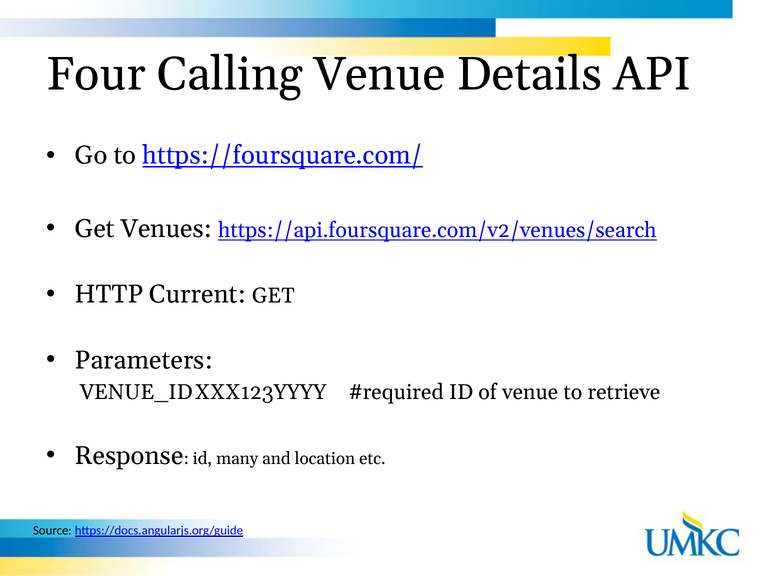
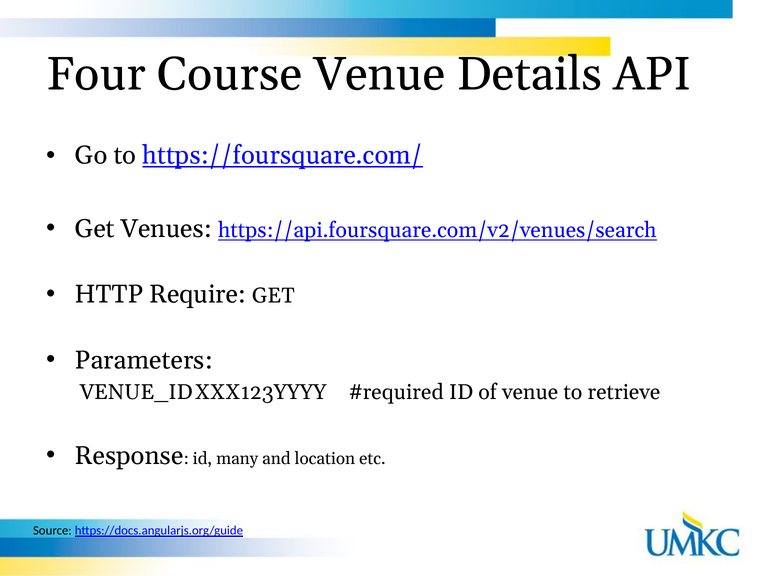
Calling: Calling -> Course
Current: Current -> Require
